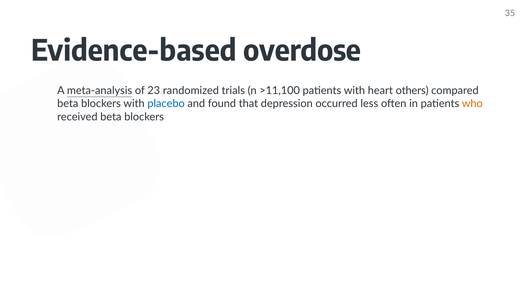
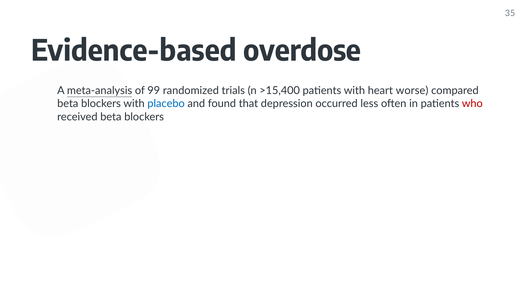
23: 23 -> 99
>11,100: >11,100 -> >15,400
others: others -> worse
who colour: orange -> red
